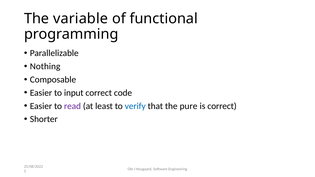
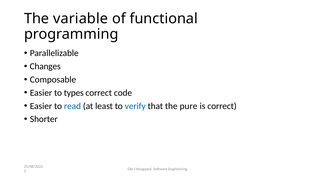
Nothing: Nothing -> Changes
input: input -> types
read colour: purple -> blue
